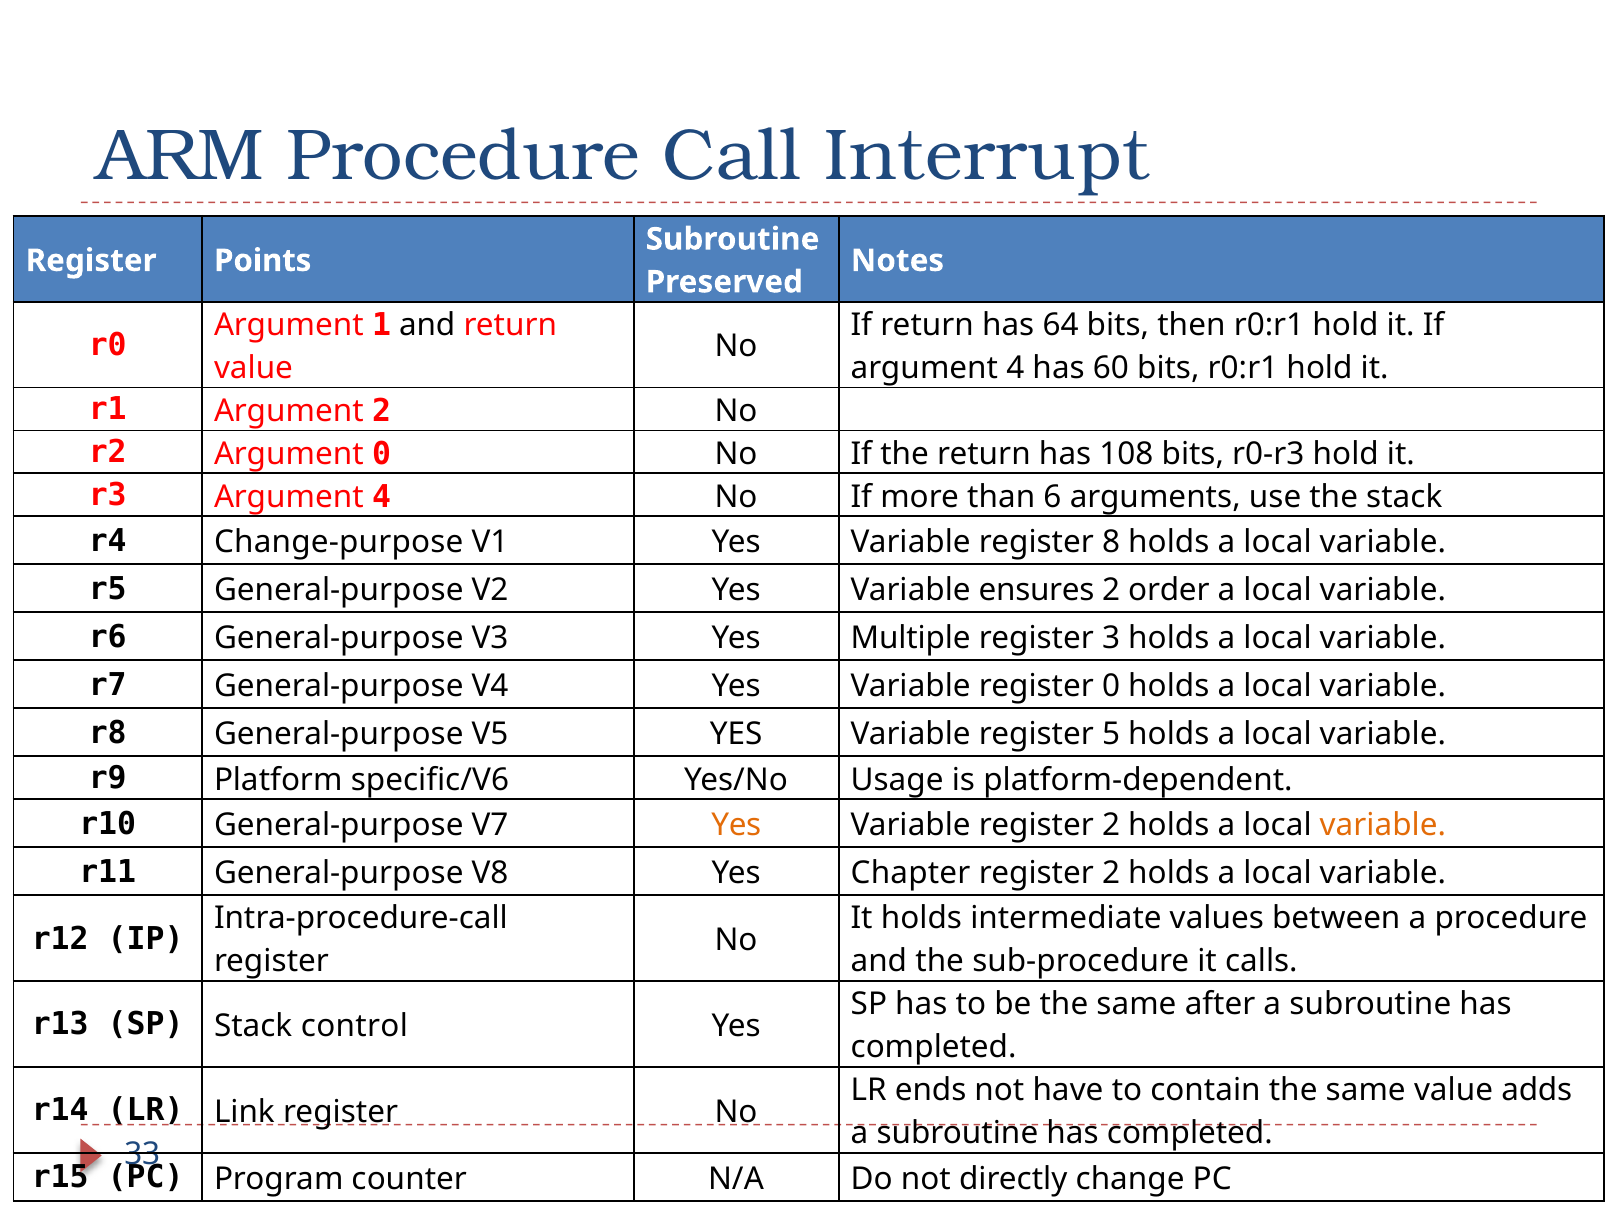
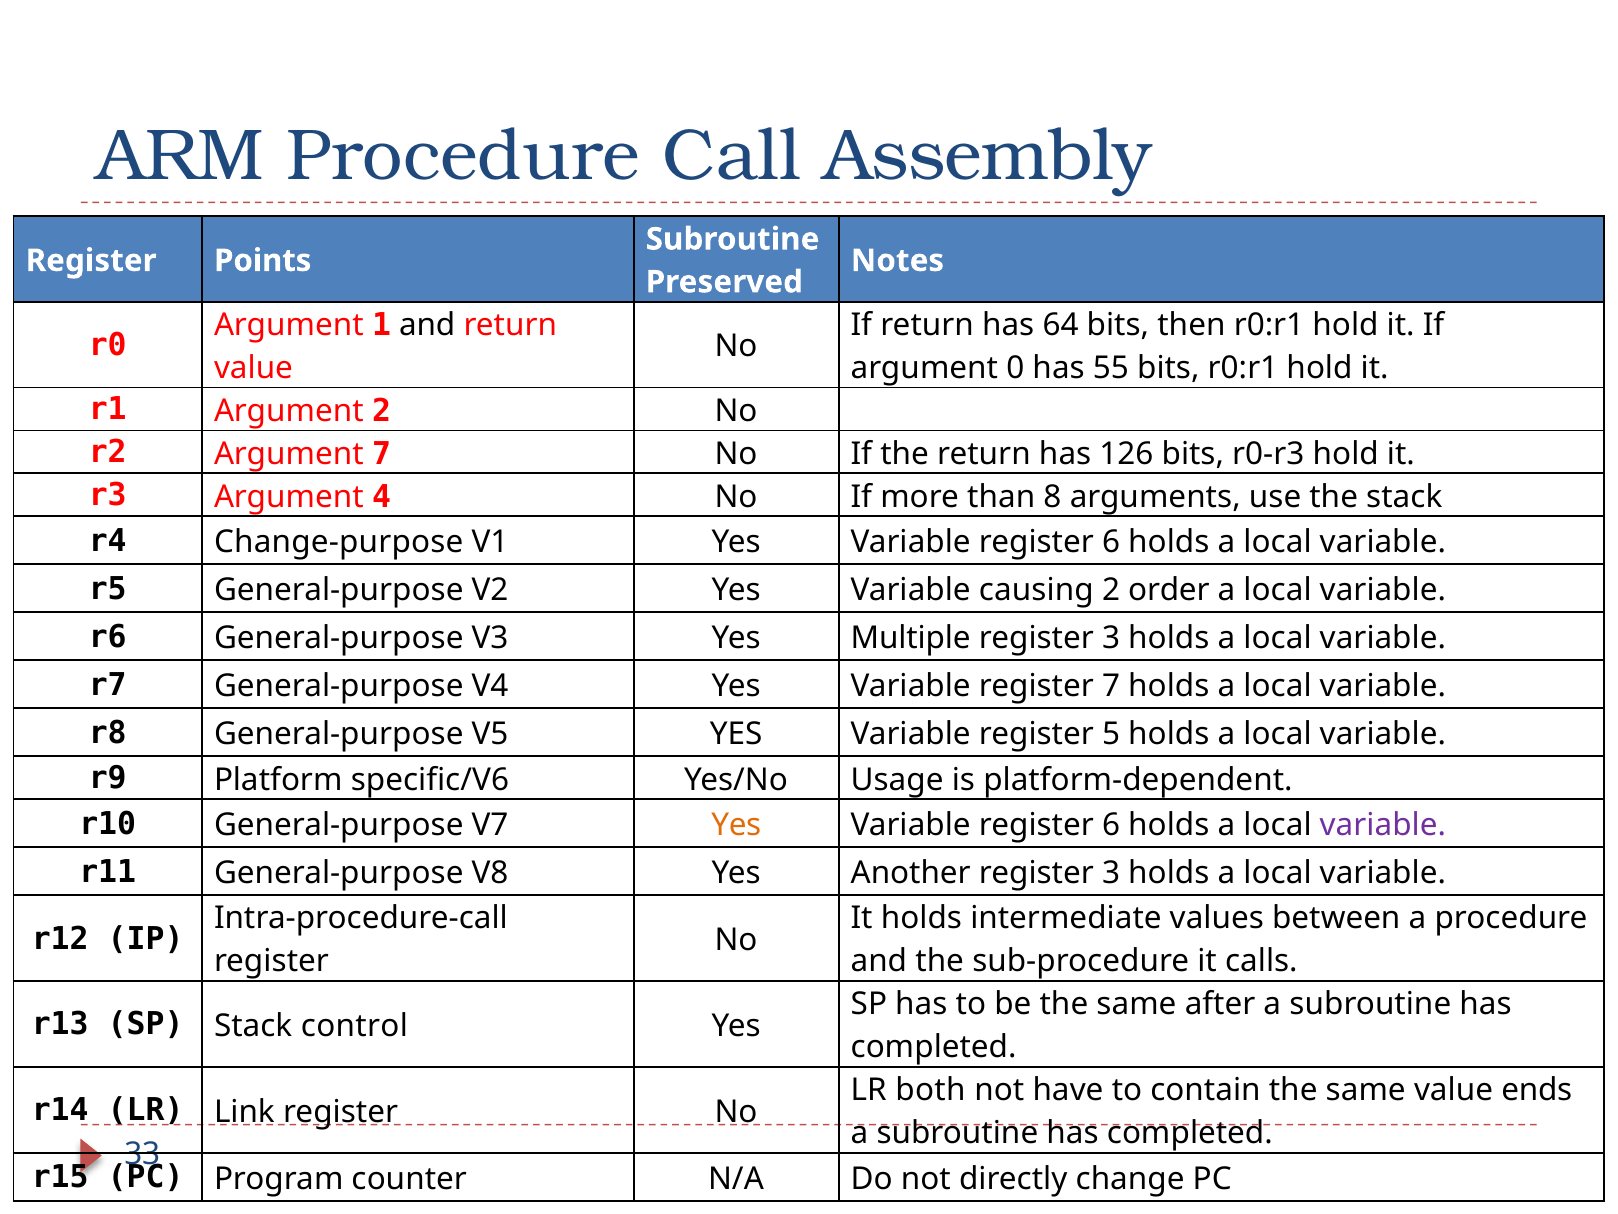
Interrupt: Interrupt -> Assembly
4 at (1015, 368): 4 -> 0
60: 60 -> 55
Argument 0: 0 -> 7
108: 108 -> 126
6: 6 -> 8
8 at (1111, 542): 8 -> 6
ensures: ensures -> causing
register 0: 0 -> 7
2 at (1111, 825): 2 -> 6
variable at (1383, 825) colour: orange -> purple
Chapter: Chapter -> Another
2 at (1111, 873): 2 -> 3
ends: ends -> both
adds: adds -> ends
